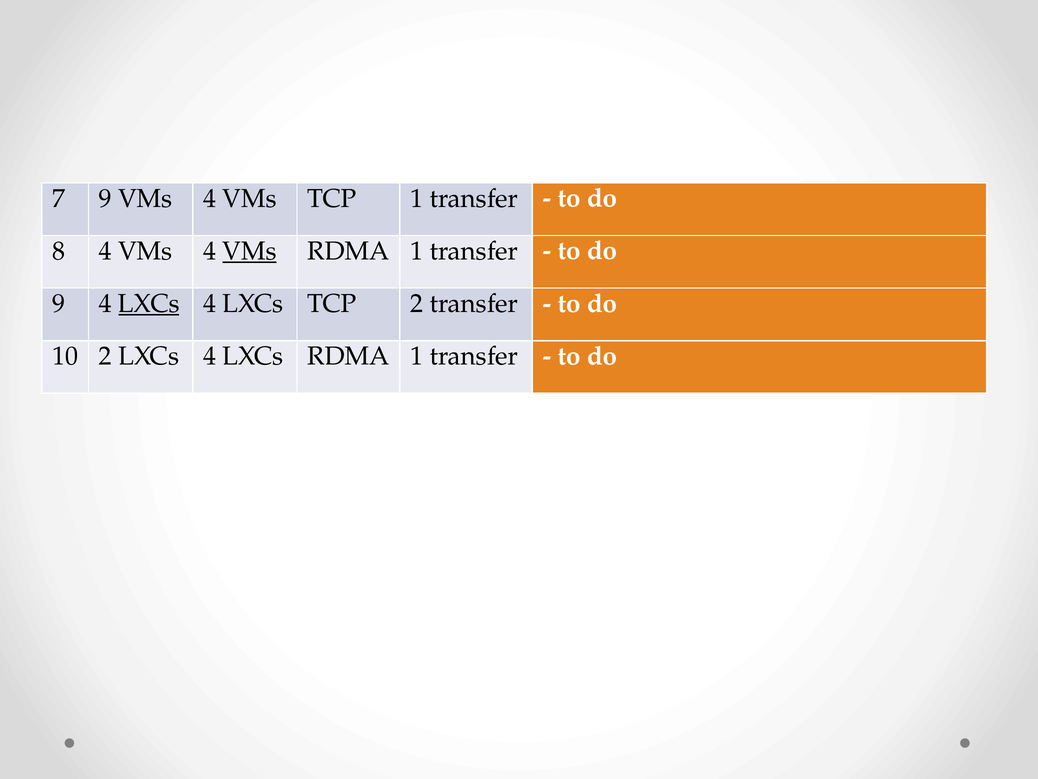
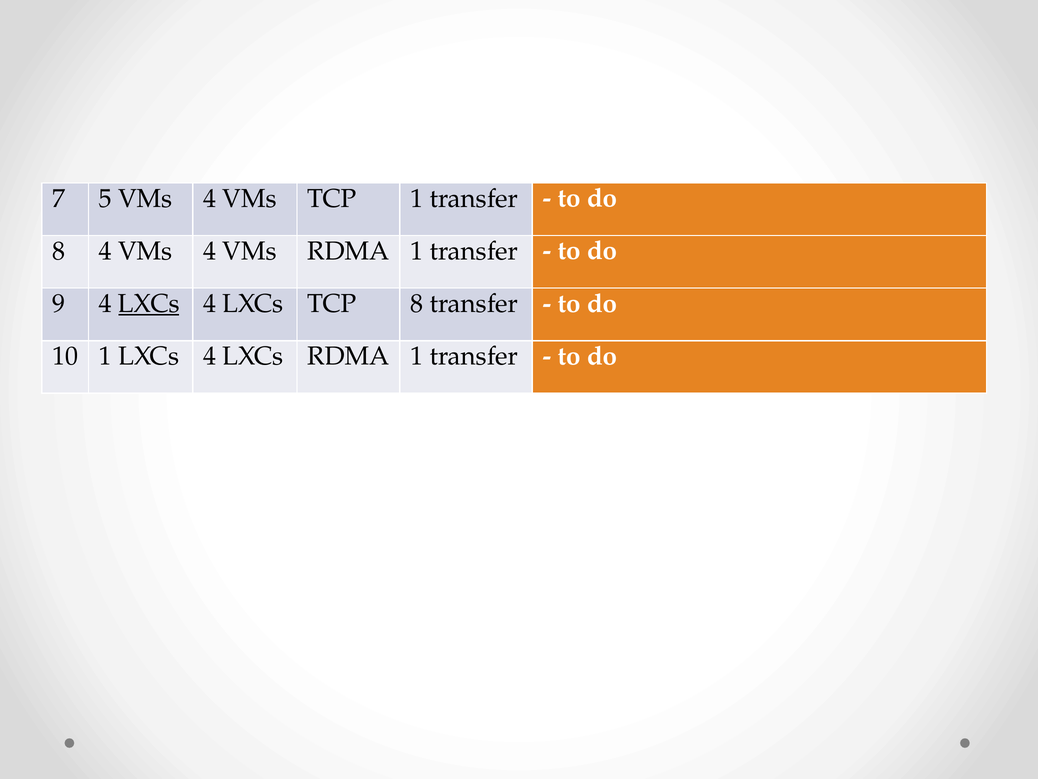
7 9: 9 -> 5
VMs at (250, 251) underline: present -> none
TCP 2: 2 -> 8
10 2: 2 -> 1
